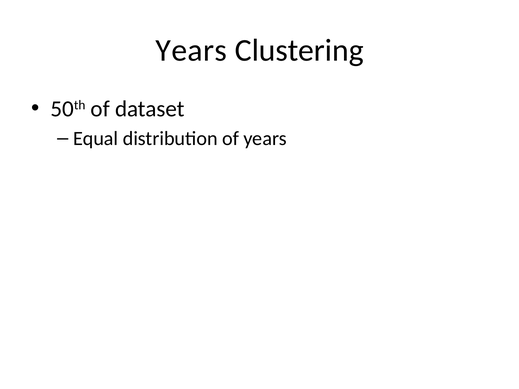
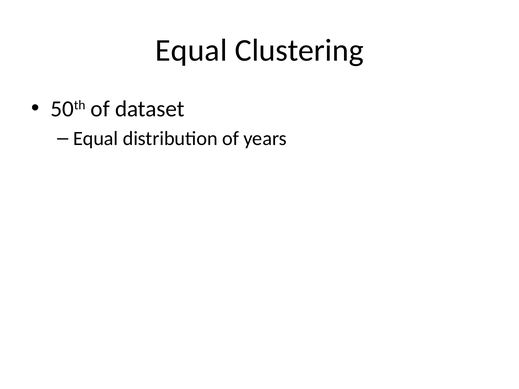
Years at (191, 50): Years -> Equal
